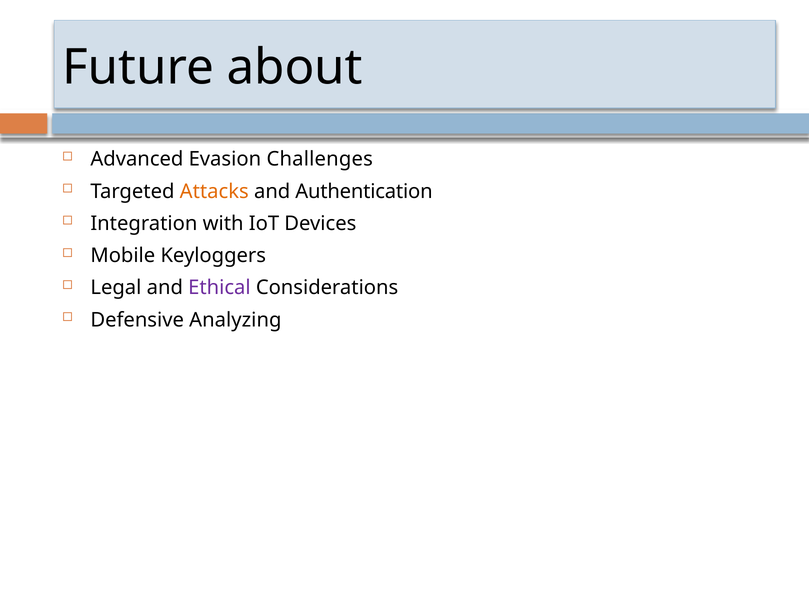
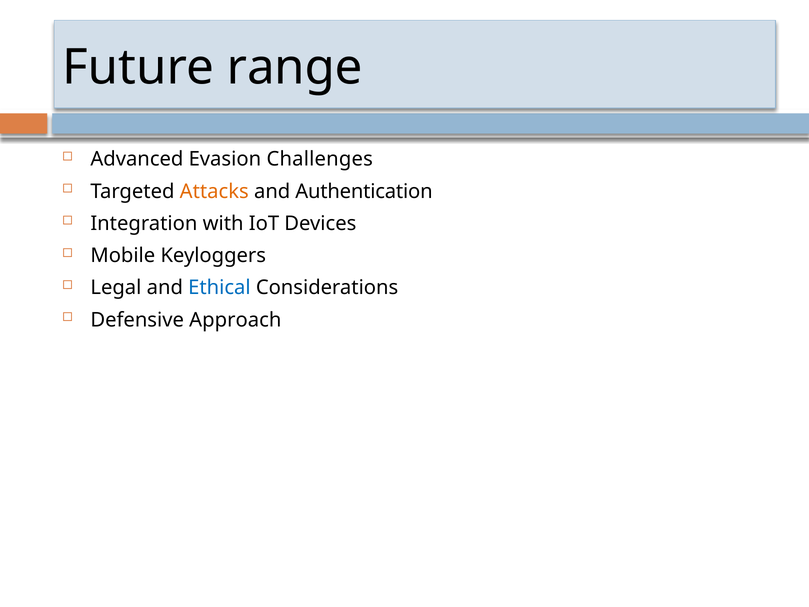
about: about -> range
Ethical colour: purple -> blue
Analyzing: Analyzing -> Approach
